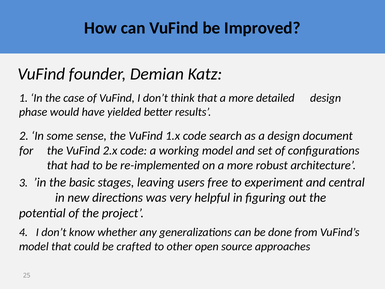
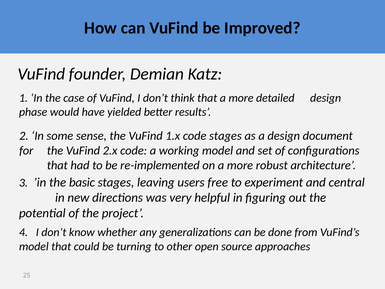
code search: search -> stages
crafted: crafted -> turning
